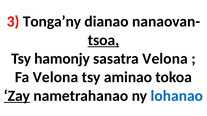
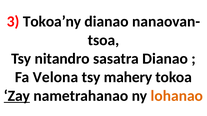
Tonga’ny: Tonga’ny -> Tokoa’ny
tsoa underline: present -> none
hamonjy: hamonjy -> nitandro
sasatra Velona: Velona -> Dianao
aminao: aminao -> mahery
lohanao colour: blue -> orange
